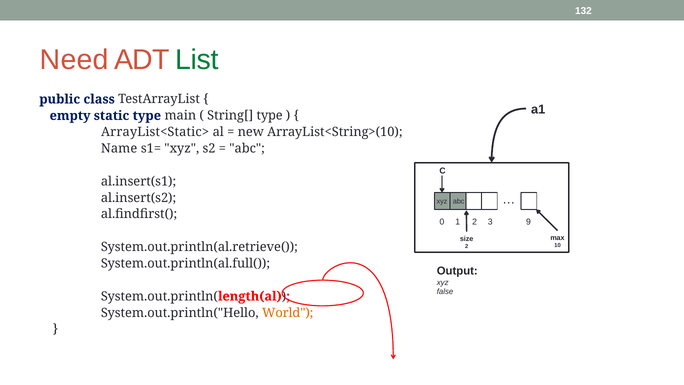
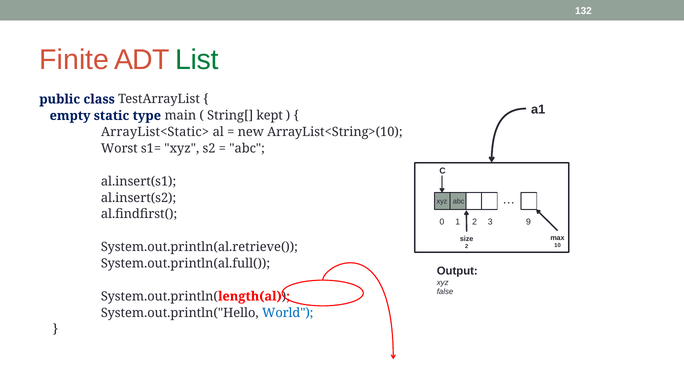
Need: Need -> Finite
String[ type: type -> kept
Name: Name -> Worst
World colour: orange -> blue
